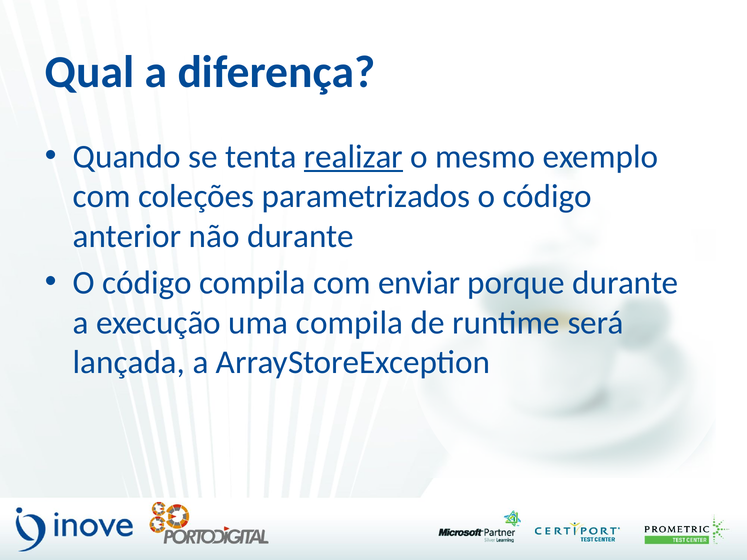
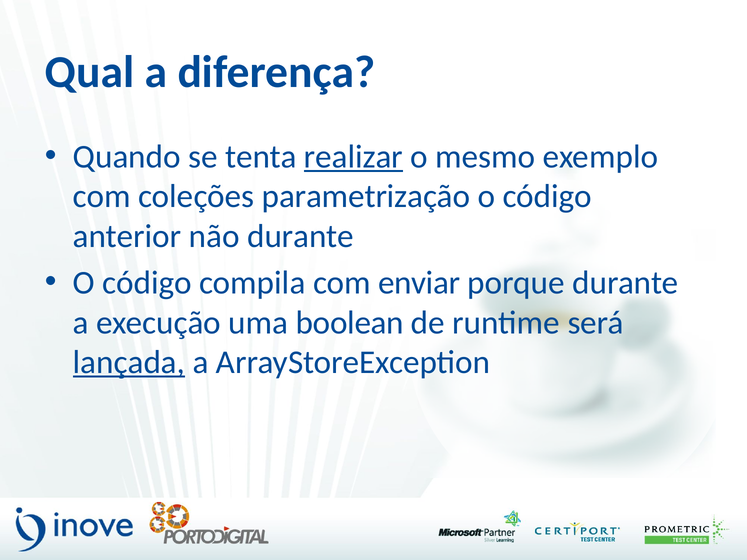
parametrizados: parametrizados -> parametrização
uma compila: compila -> boolean
lançada underline: none -> present
